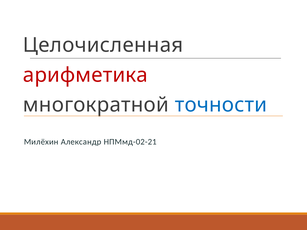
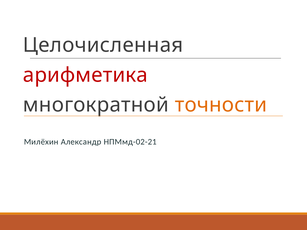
точности colour: blue -> orange
